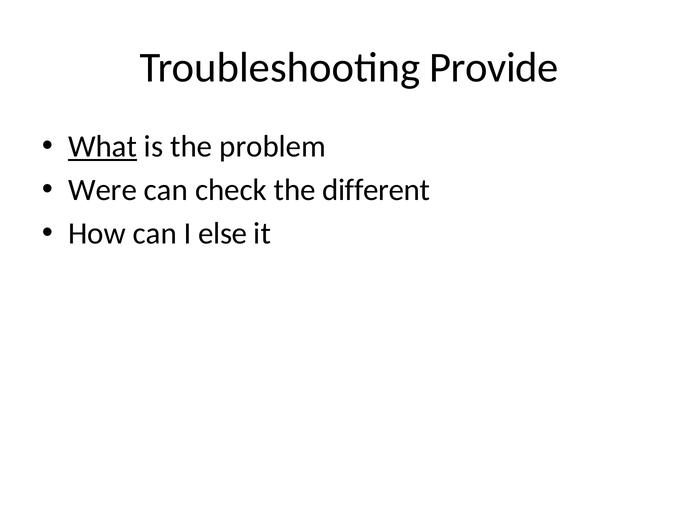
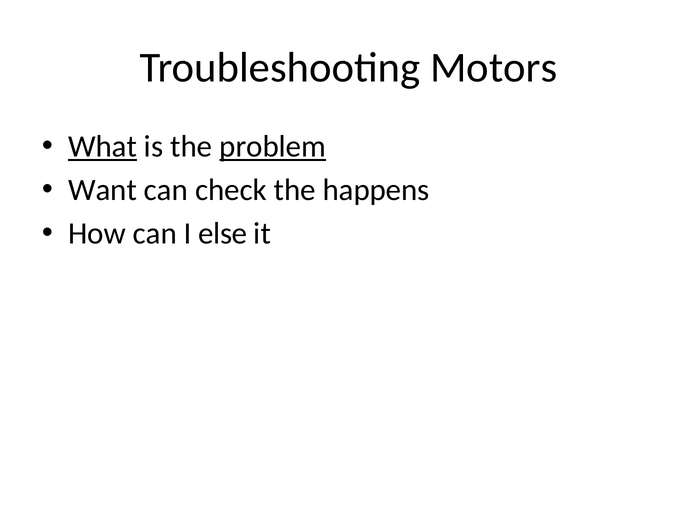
Provide: Provide -> Motors
problem underline: none -> present
Were: Were -> Want
different: different -> happens
